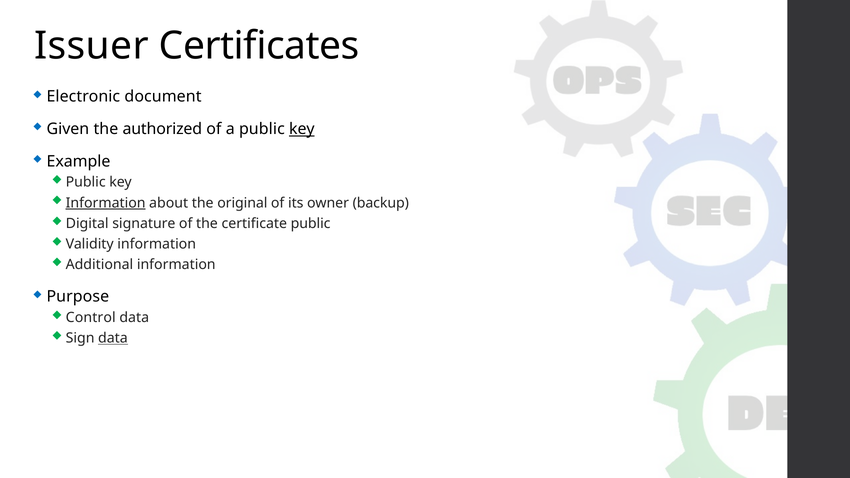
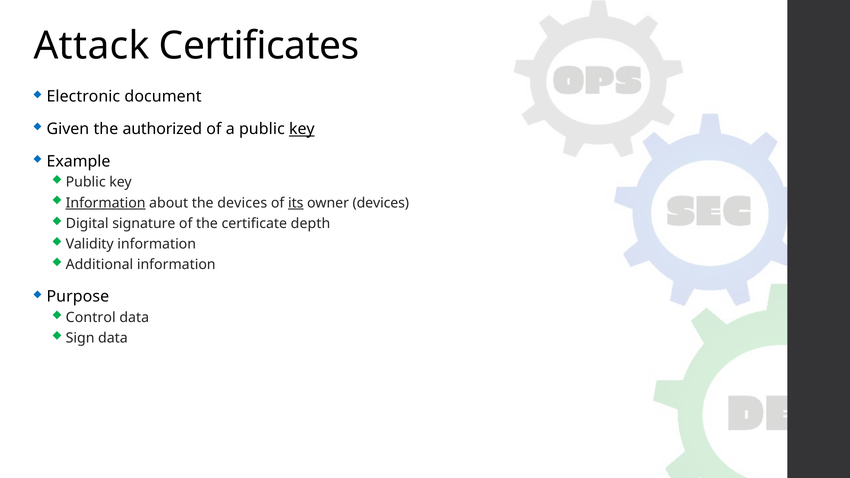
Issuer: Issuer -> Attack
the original: original -> devices
its underline: none -> present
owner backup: backup -> devices
certificate public: public -> depth
data at (113, 338) underline: present -> none
